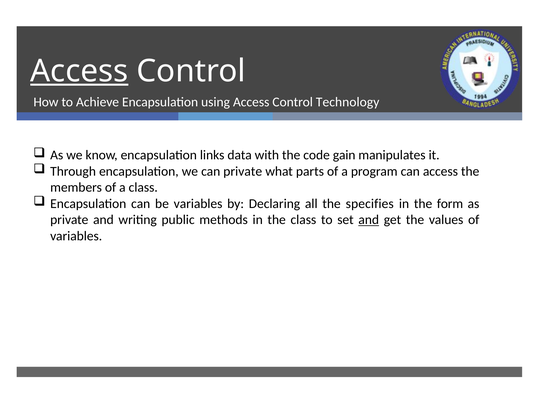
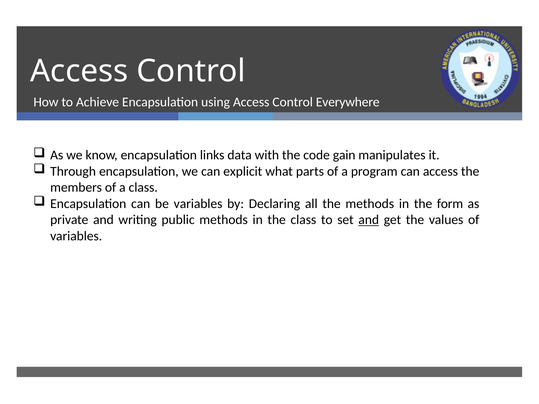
Access at (79, 71) underline: present -> none
Technology: Technology -> Everywhere
can private: private -> explicit
the specifies: specifies -> methods
